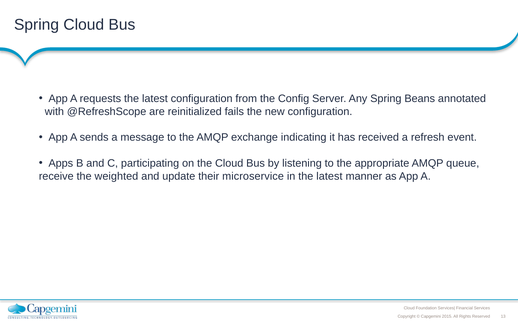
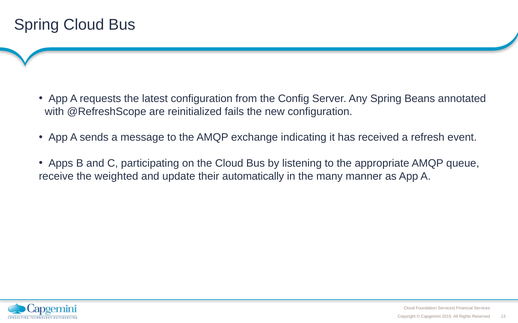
microservice: microservice -> automatically
in the latest: latest -> many
